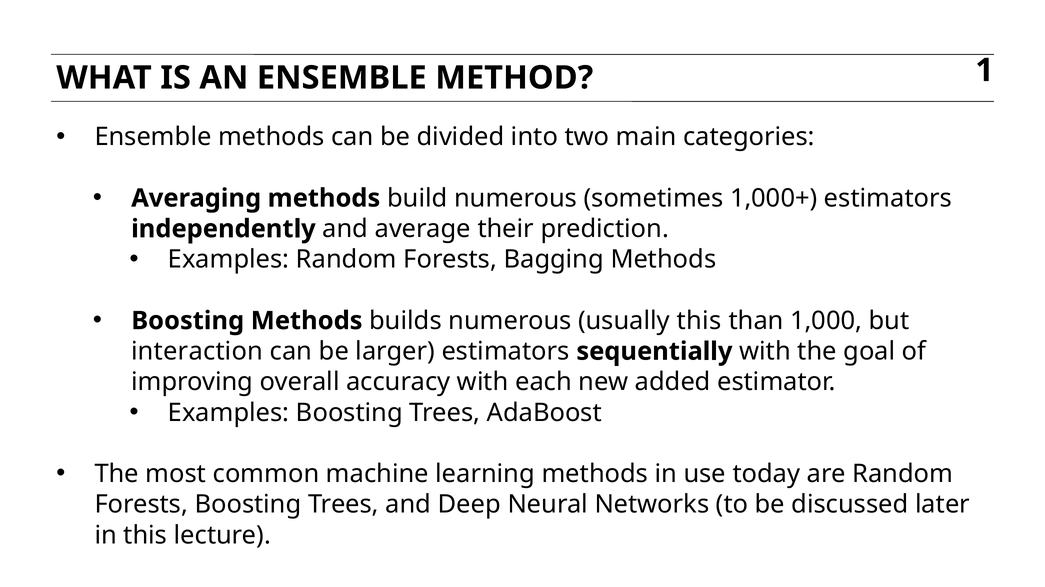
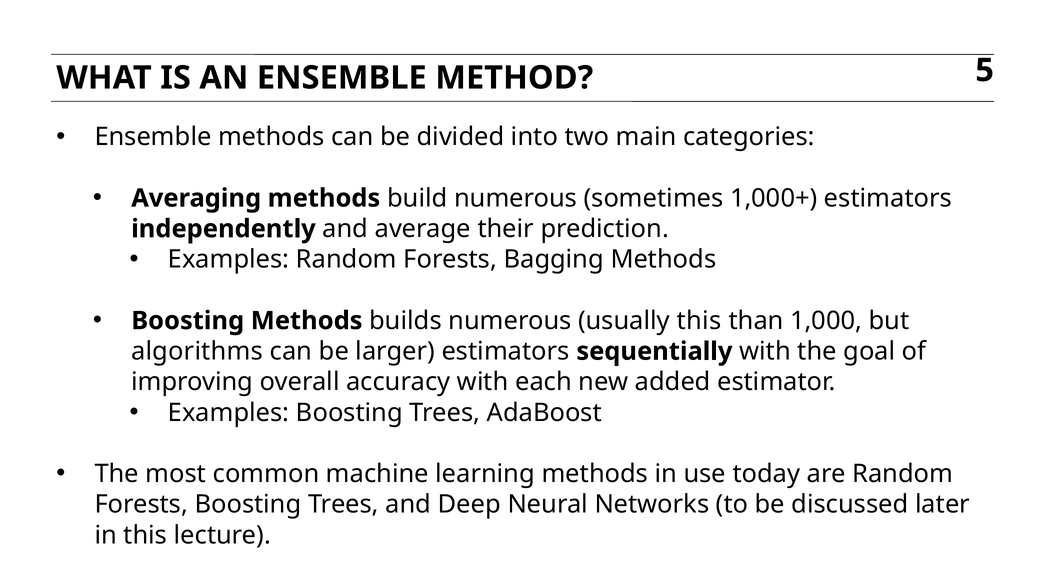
1: 1 -> 5
interaction: interaction -> algorithms
